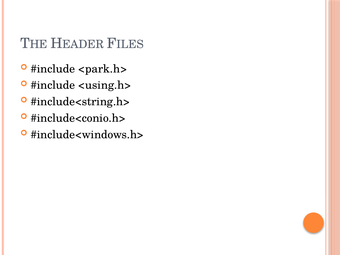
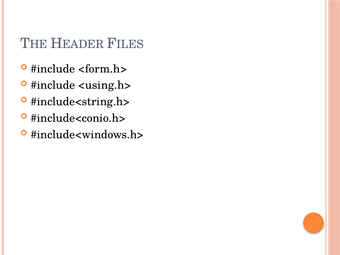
<park.h>: <park.h> -> <form.h>
